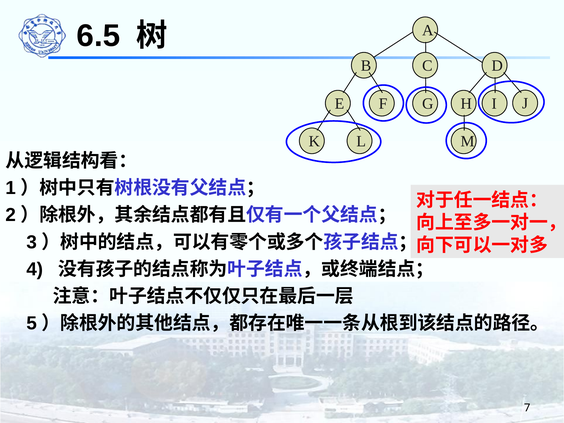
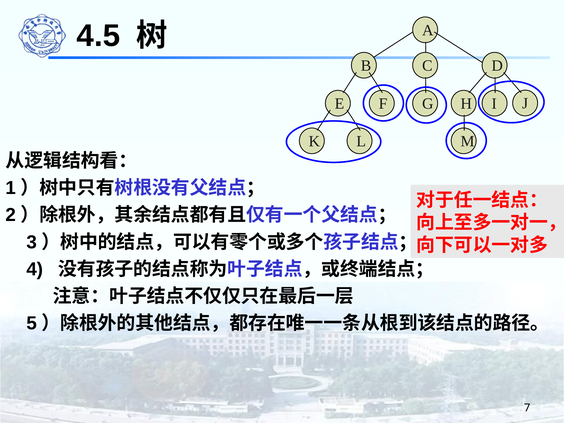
6.5: 6.5 -> 4.5
